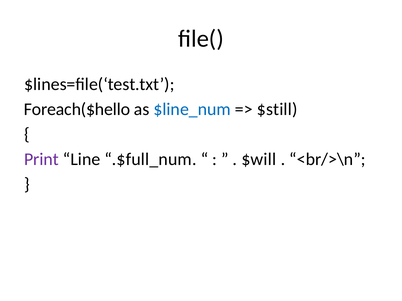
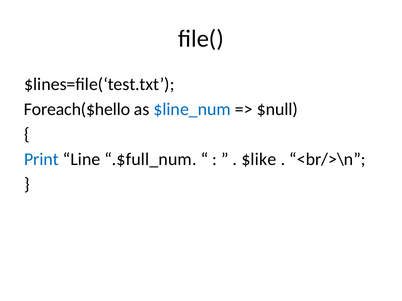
$still: $still -> $null
Print colour: purple -> blue
$will: $will -> $like
